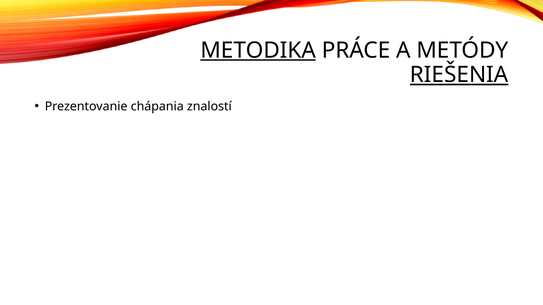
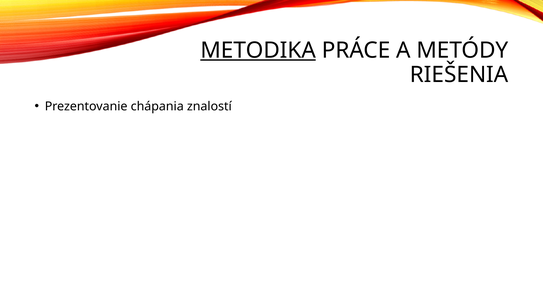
RIEŠENIA underline: present -> none
